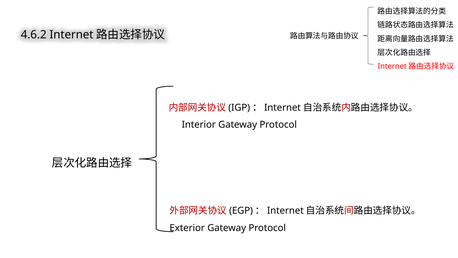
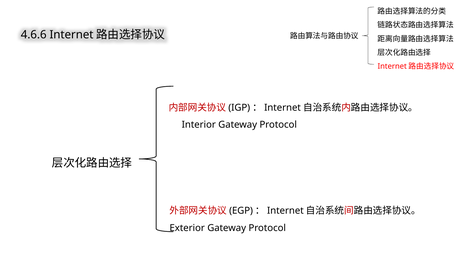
4.6.2: 4.6.2 -> 4.6.6
